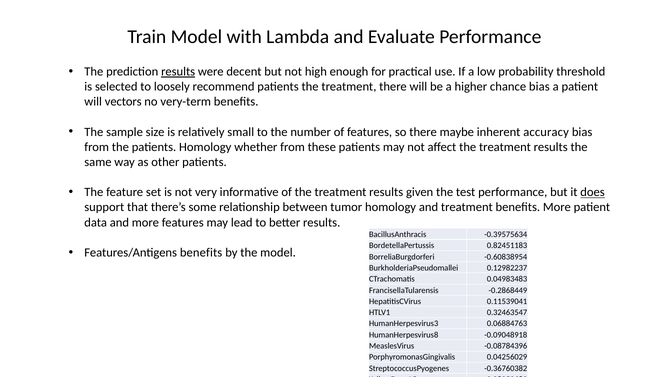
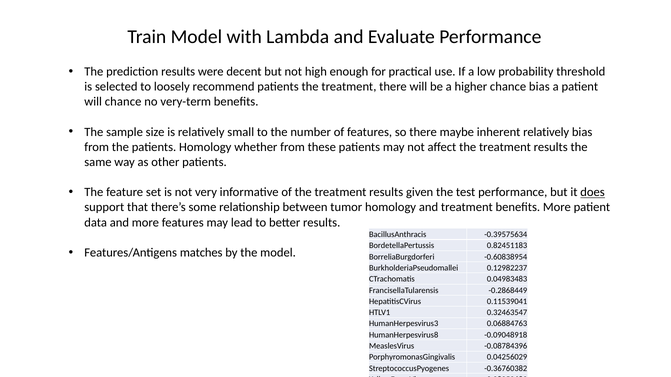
results at (178, 72) underline: present -> none
will vectors: vectors -> chance
inherent accuracy: accuracy -> relatively
Features/Antigens benefits: benefits -> matches
